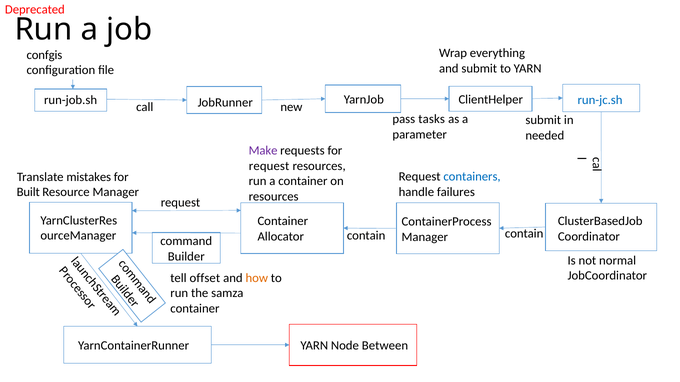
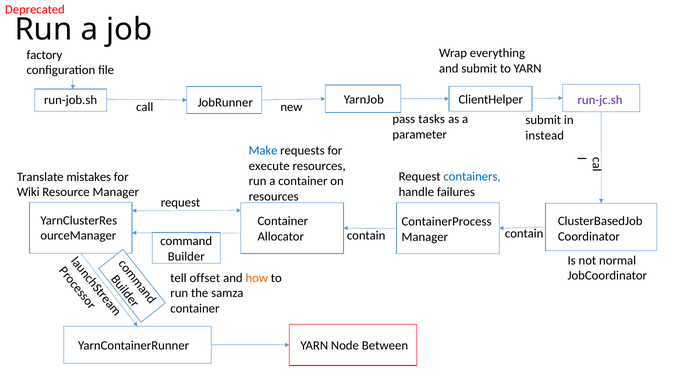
confgis: confgis -> factory
run-jc.sh colour: blue -> purple
needed: needed -> instead
Make colour: purple -> blue
request at (269, 166): request -> execute
Built: Built -> Wiki
